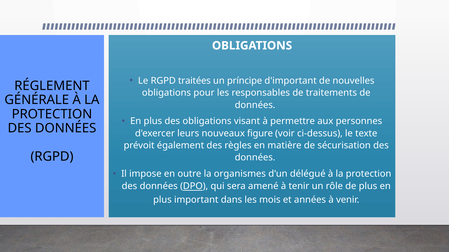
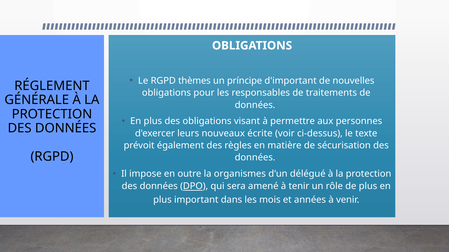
traitées: traitées -> thèmes
figure: figure -> écrite
